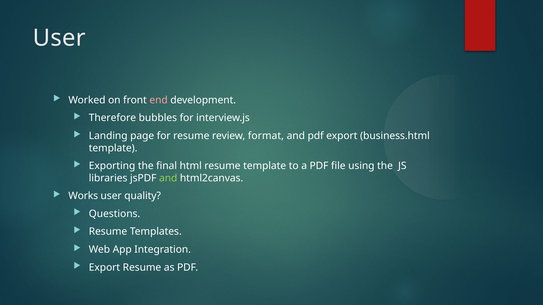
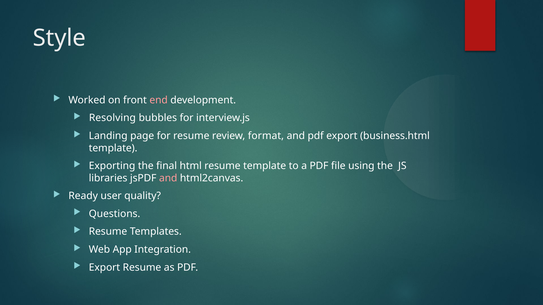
User at (59, 38): User -> Style
Therefore: Therefore -> Resolving
and at (168, 178) colour: light green -> pink
Works: Works -> Ready
